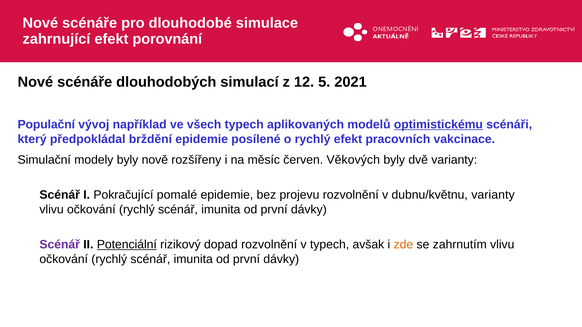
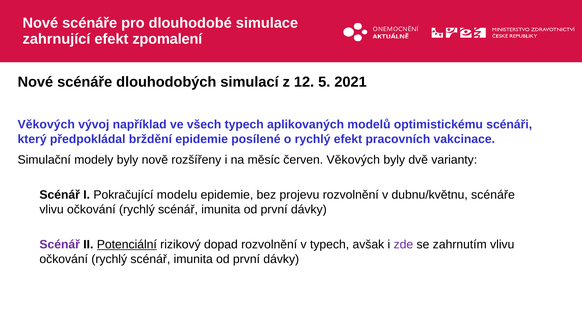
porovnání: porovnání -> zpomalení
Populační at (46, 125): Populační -> Věkových
optimistickému underline: present -> none
pomalé: pomalé -> modelu
dubnu/květnu varianty: varianty -> scénáře
zde colour: orange -> purple
